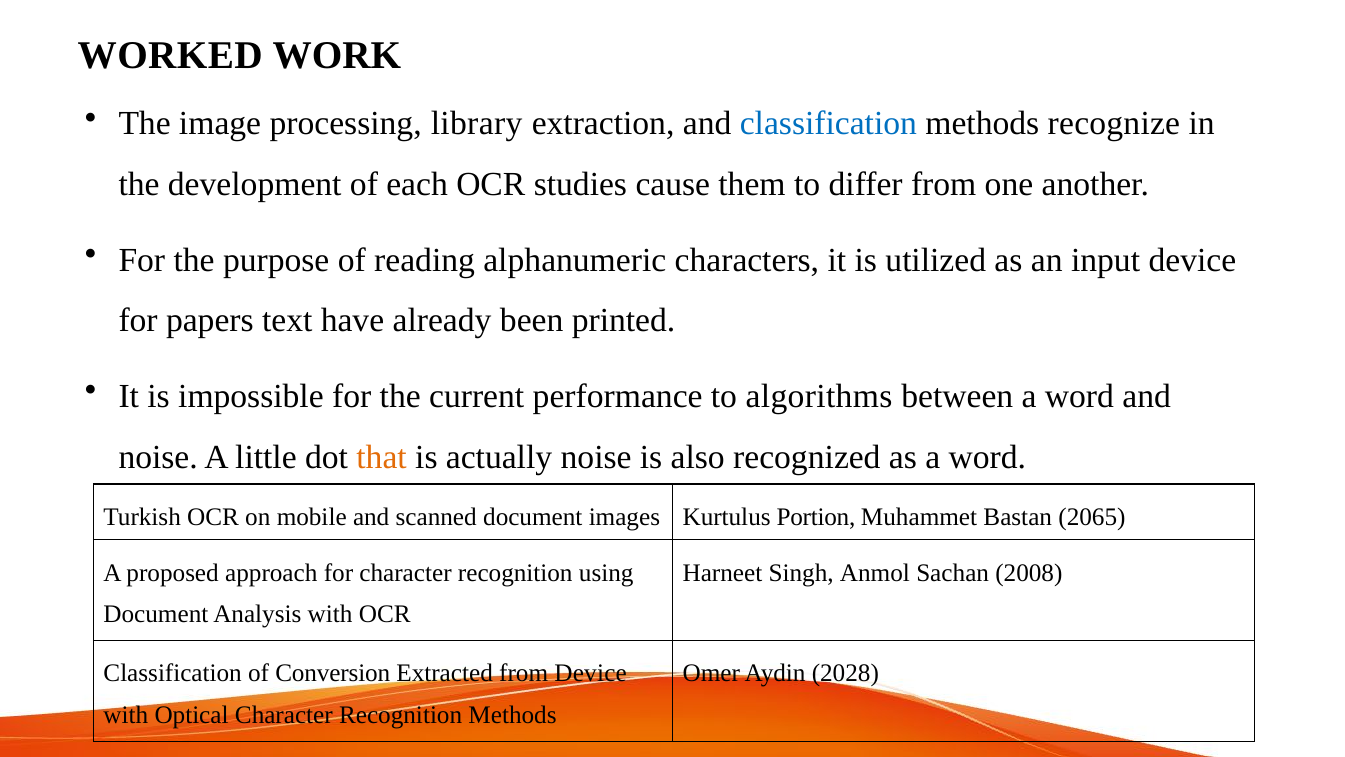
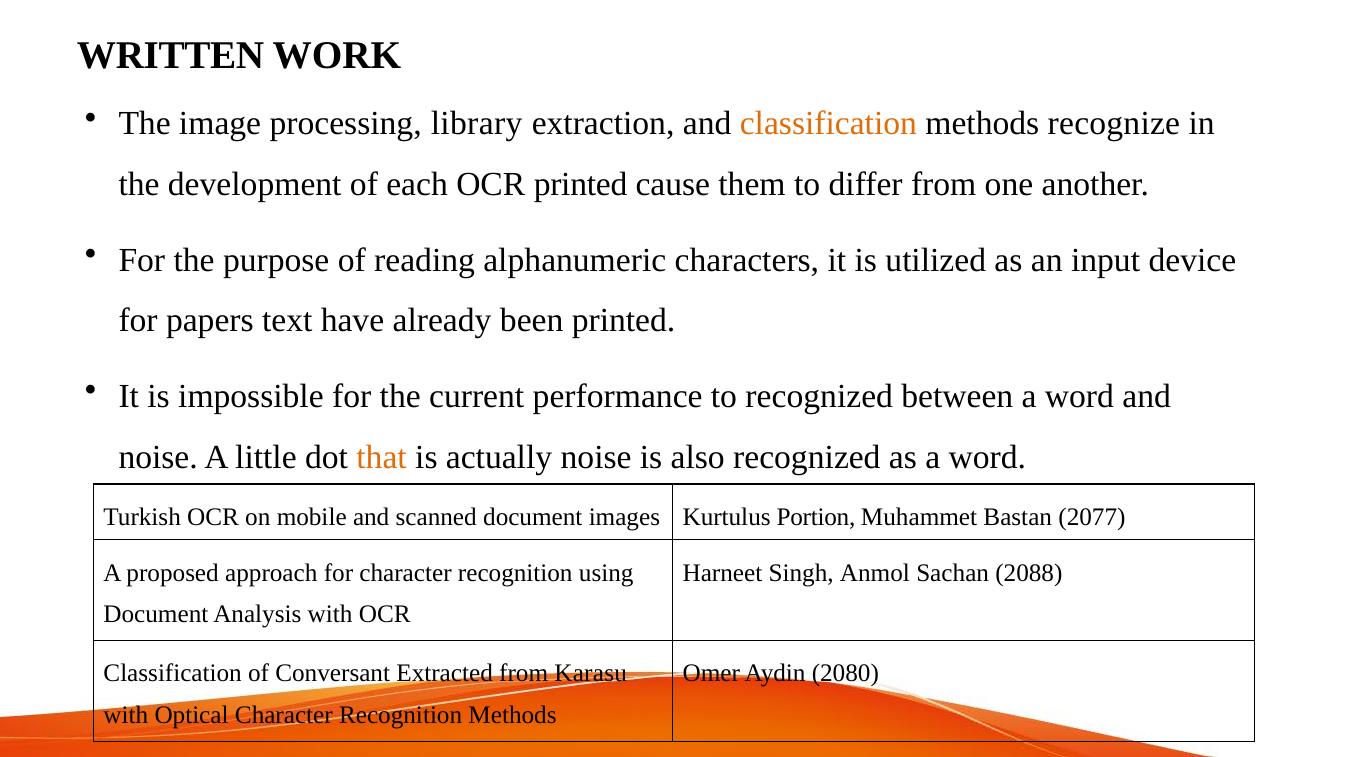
WORKED: WORKED -> WRITTEN
classification at (828, 124) colour: blue -> orange
OCR studies: studies -> printed
to algorithms: algorithms -> recognized
2065: 2065 -> 2077
2008: 2008 -> 2088
Conversion: Conversion -> Conversant
from Device: Device -> Karasu
2028: 2028 -> 2080
